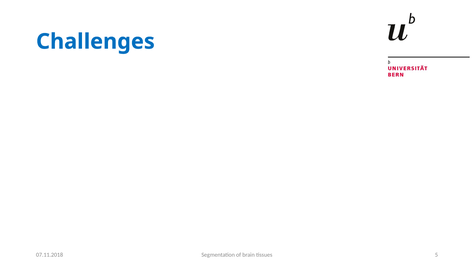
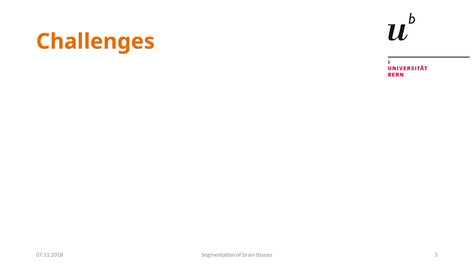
Challenges colour: blue -> orange
